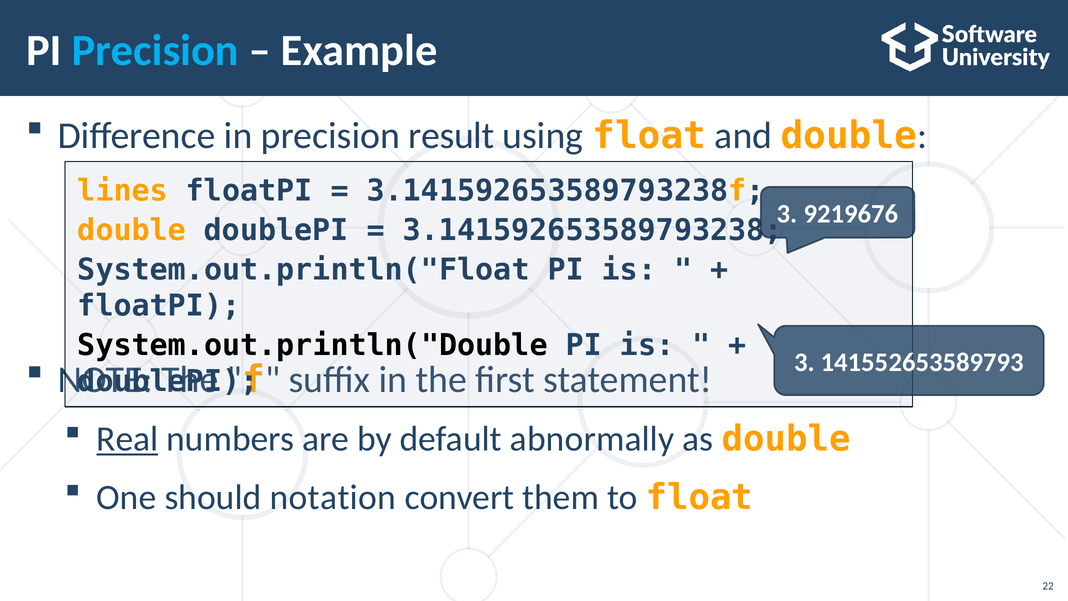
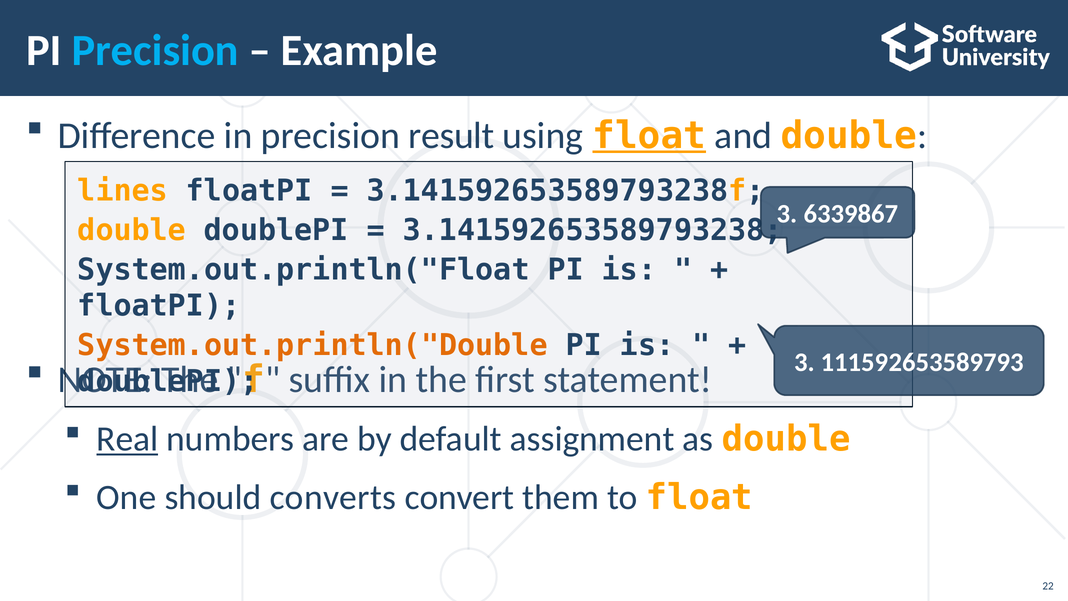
float at (649, 136) underline: none -> present
9219676: 9219676 -> 6339867
System.out.println("Double colour: black -> orange
141552653589793: 141552653589793 -> 111592653589793
abnormally: abnormally -> assignment
notation: notation -> converts
